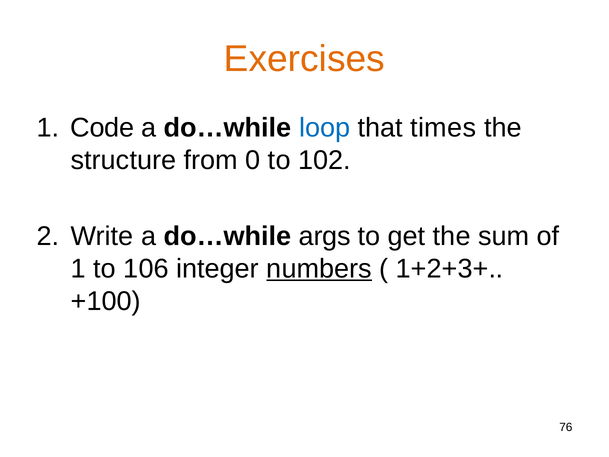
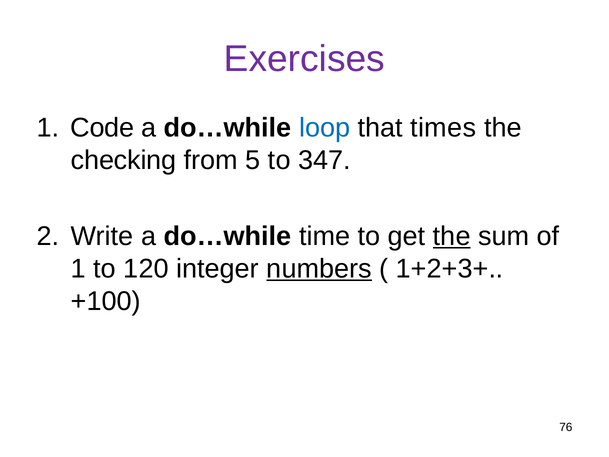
Exercises colour: orange -> purple
structure: structure -> checking
0: 0 -> 5
102: 102 -> 347
args: args -> time
the at (452, 236) underline: none -> present
106: 106 -> 120
